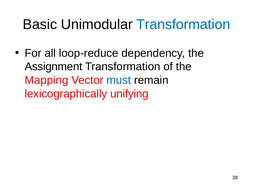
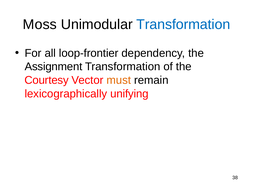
Basic: Basic -> Moss
loop-reduce: loop-reduce -> loop-frontier
Mapping: Mapping -> Courtesy
must colour: blue -> orange
